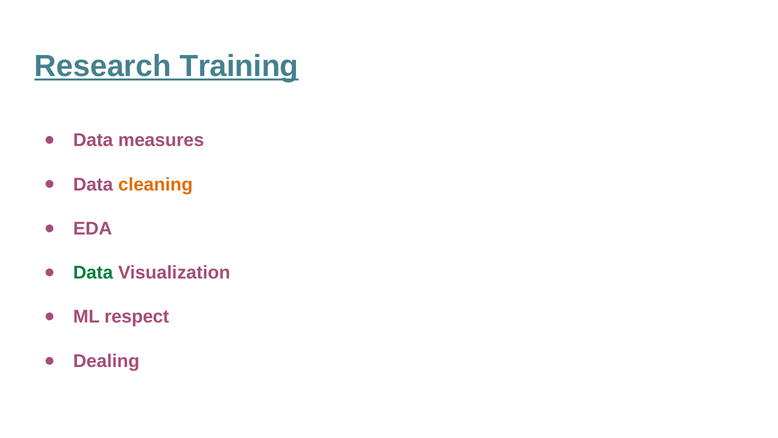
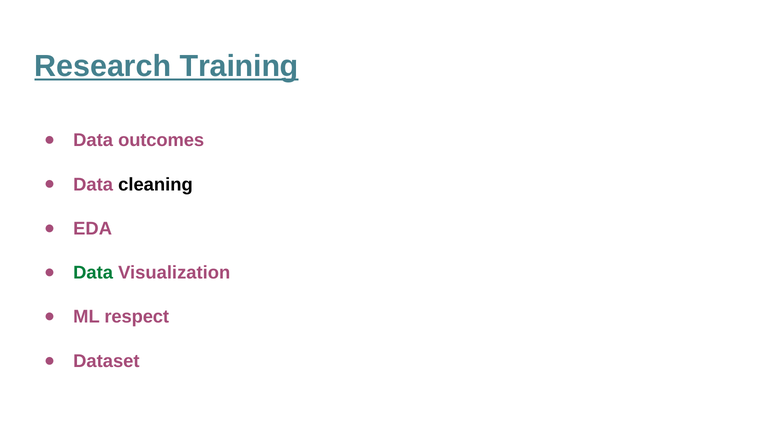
measures: measures -> outcomes
cleaning colour: orange -> black
Dealing: Dealing -> Dataset
